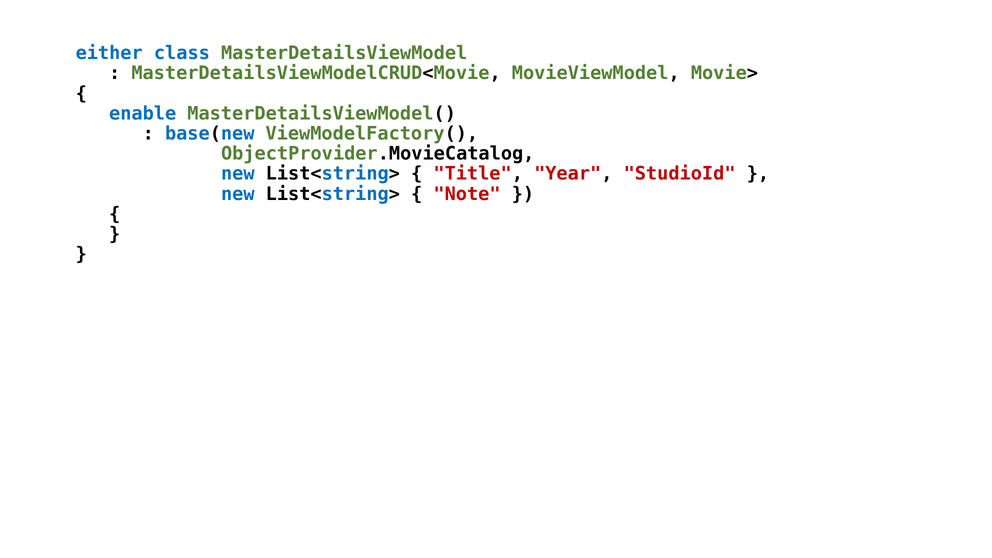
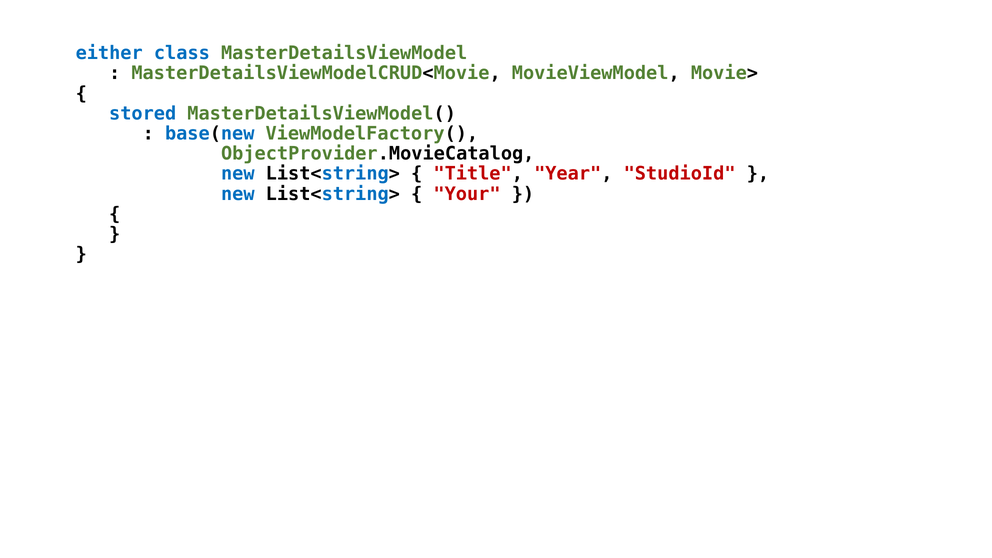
enable: enable -> stored
Note: Note -> Your
